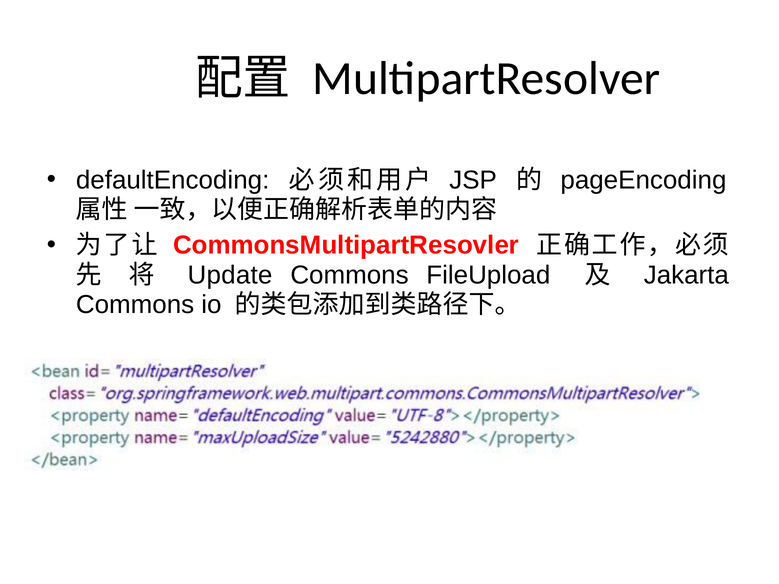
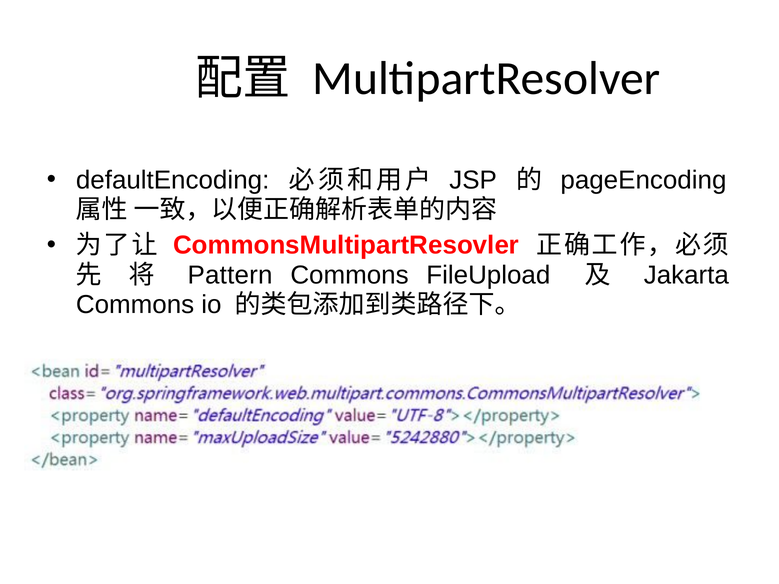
Update: Update -> Pattern
